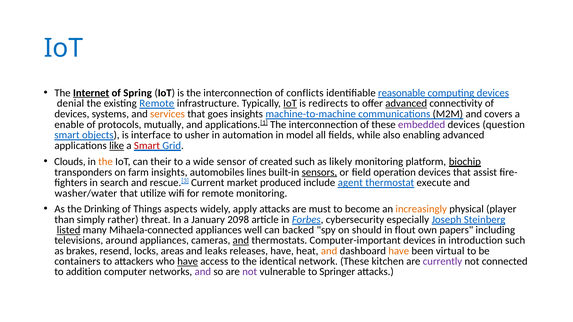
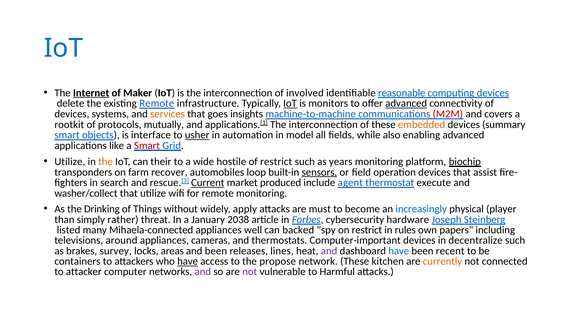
Spring: Spring -> Maker
conflicts: conflicts -> involved
denial: denial -> delete
redirects: redirects -> monitors
M2M colour: black -> red
enable: enable -> rootkit
embedded colour: purple -> orange
question: question -> summary
usher underline: none -> present
like underline: present -> none
Clouds at (70, 162): Clouds -> Utilize
sensor: sensor -> hostile
of created: created -> restrict
likely: likely -> years
farm insights: insights -> recover
lines: lines -> loop
Current underline: none -> present
washer/water: washer/water -> washer/collect
aspects: aspects -> without
increasingly colour: orange -> blue
2098: 2098 -> 2038
especially: especially -> hardware
listed underline: present -> none
on should: should -> restrict
flout: flout -> rules
and at (241, 241) underline: present -> none
introduction: introduction -> decentralize
resend: resend -> survey
and leaks: leaks -> been
releases have: have -> lines
and at (329, 251) colour: orange -> purple
have at (399, 251) colour: orange -> blue
virtual: virtual -> recent
identical: identical -> propose
currently colour: purple -> orange
addition: addition -> attacker
Springer: Springer -> Harmful
